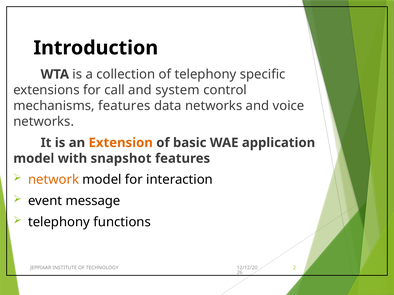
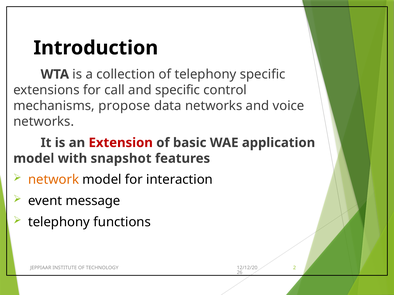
and system: system -> specific
mechanisms features: features -> propose
Extension colour: orange -> red
